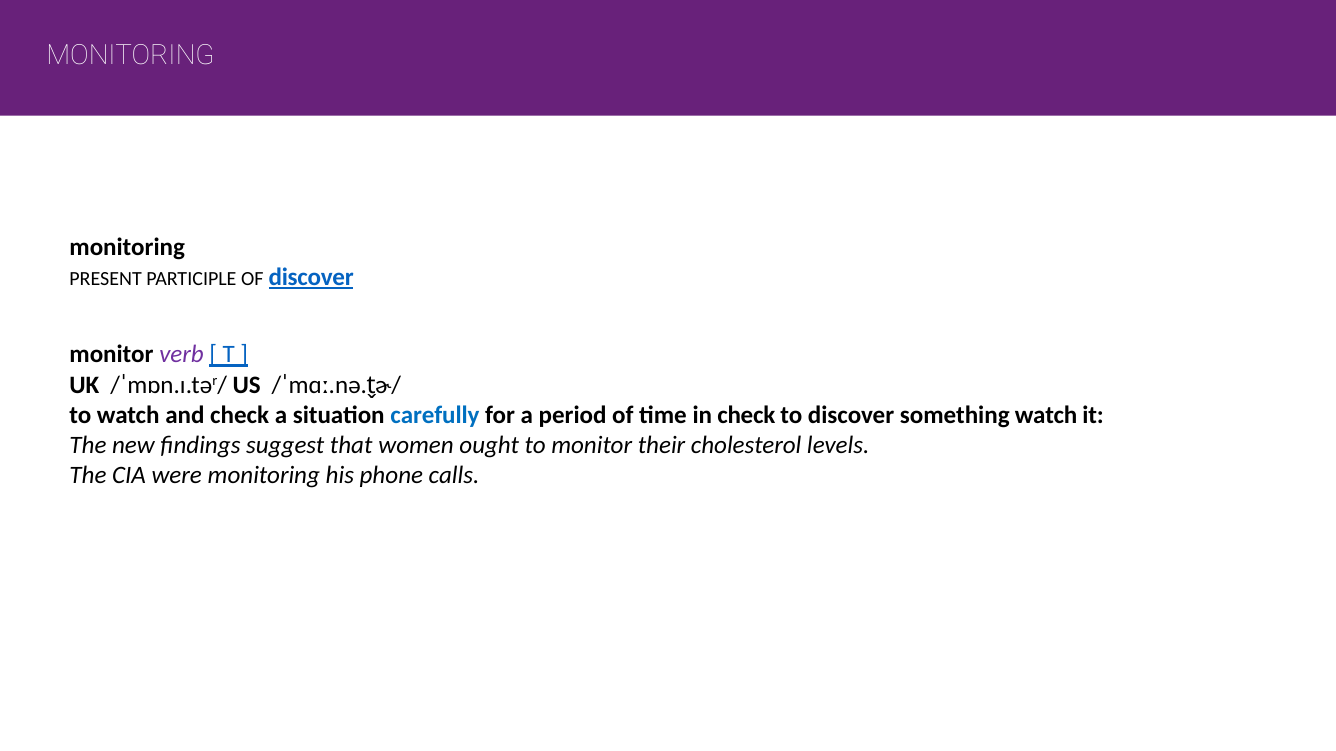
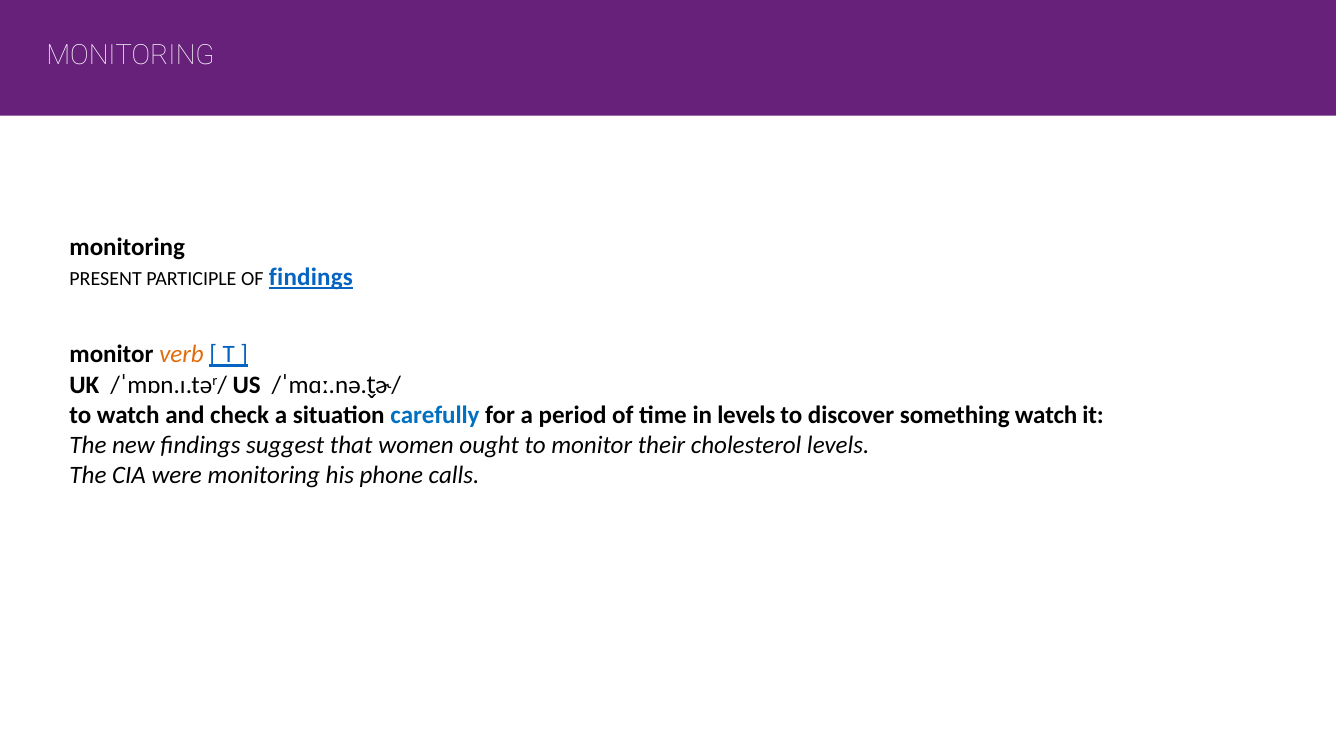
OF discover: discover -> findings
verb colour: purple -> orange
in check: check -> levels
